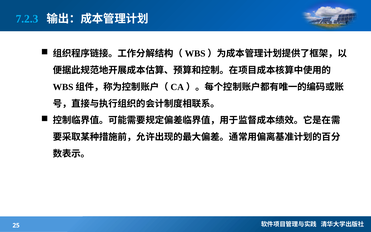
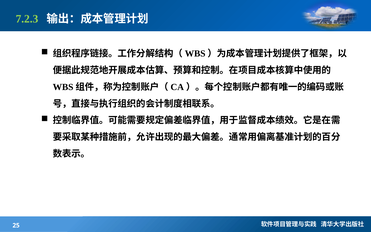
7.2.3 colour: light blue -> light green
